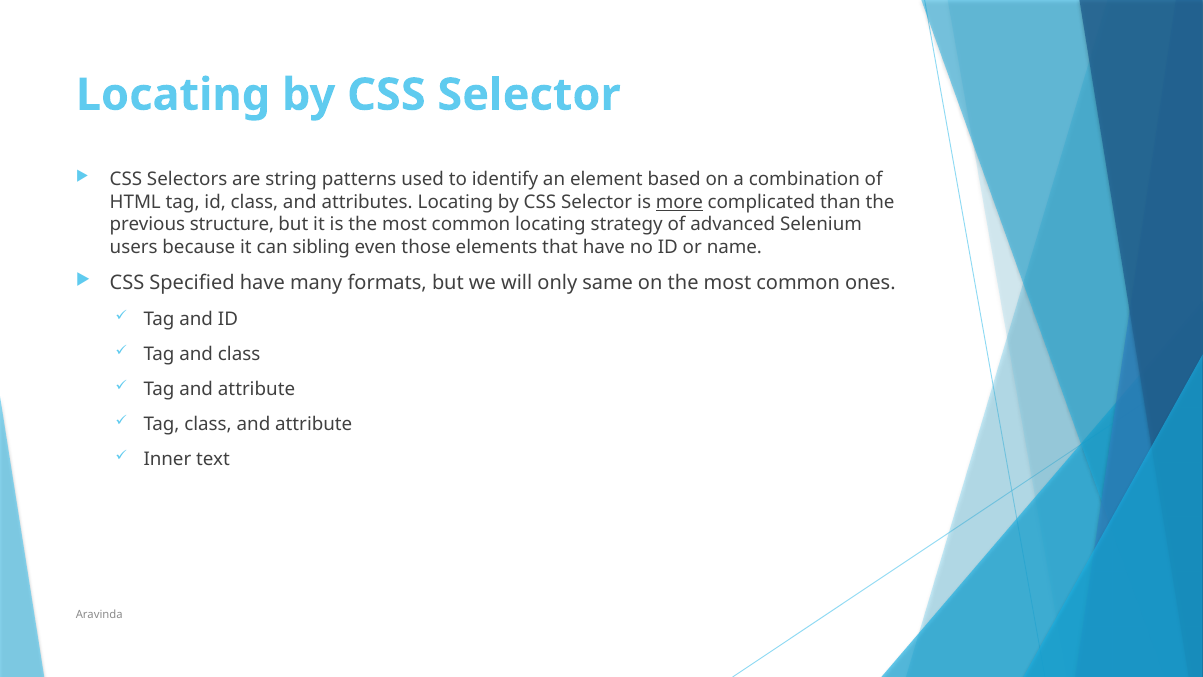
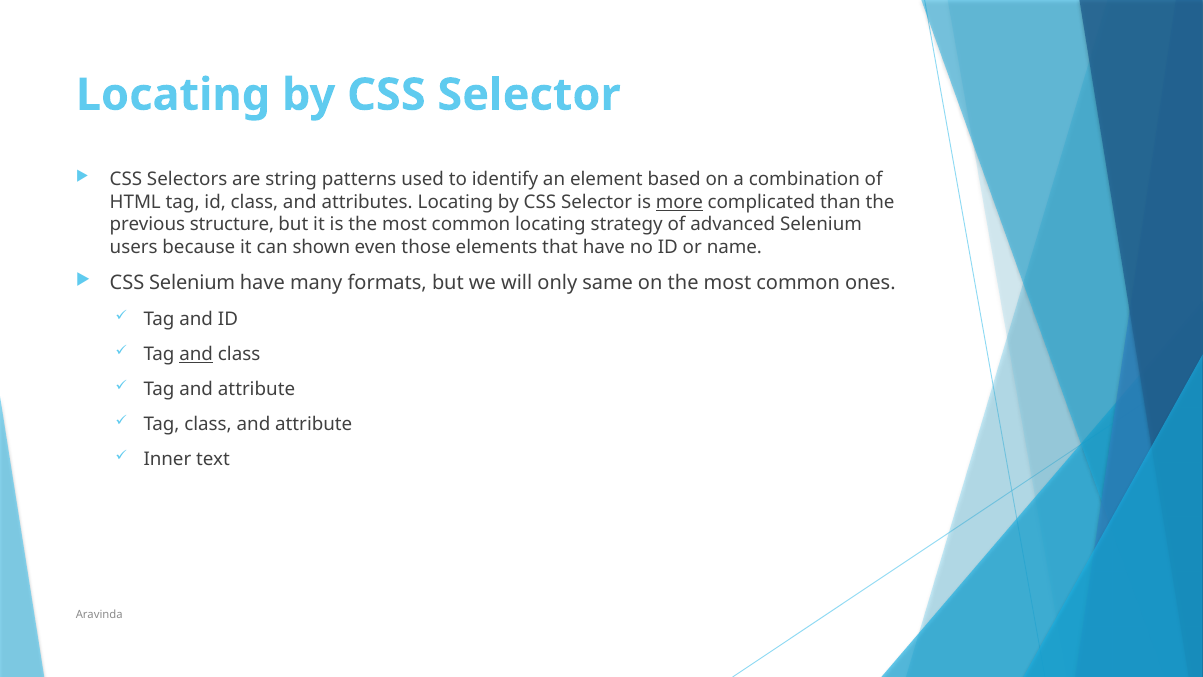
sibling: sibling -> shown
CSS Specified: Specified -> Selenium
and at (196, 354) underline: none -> present
